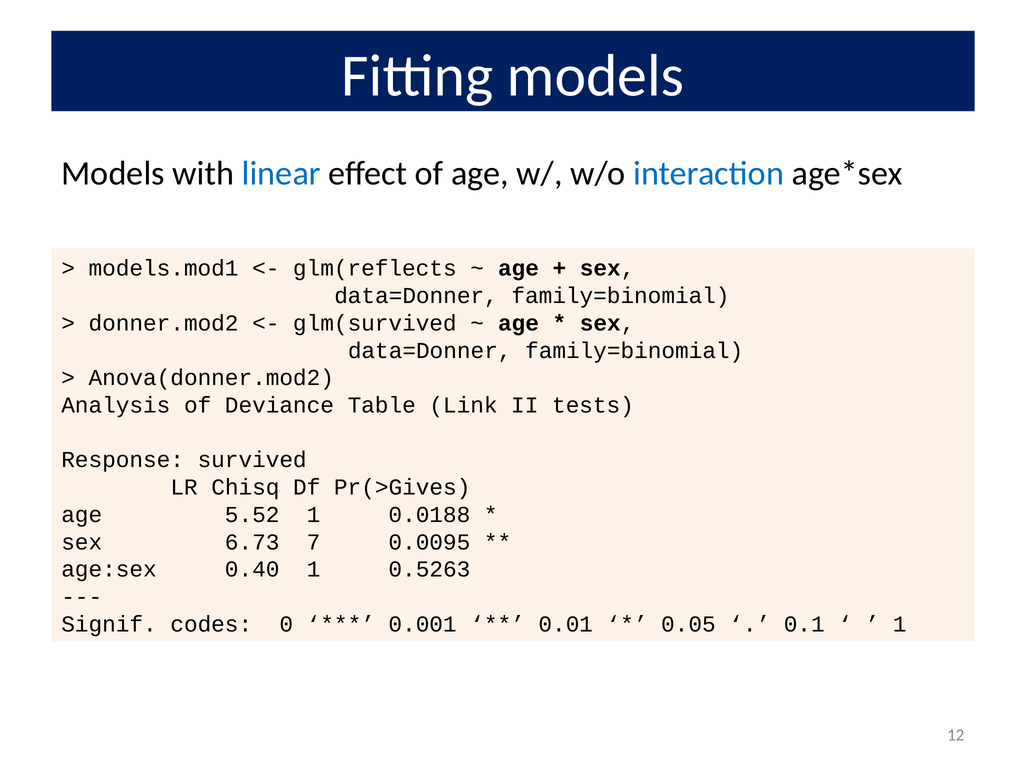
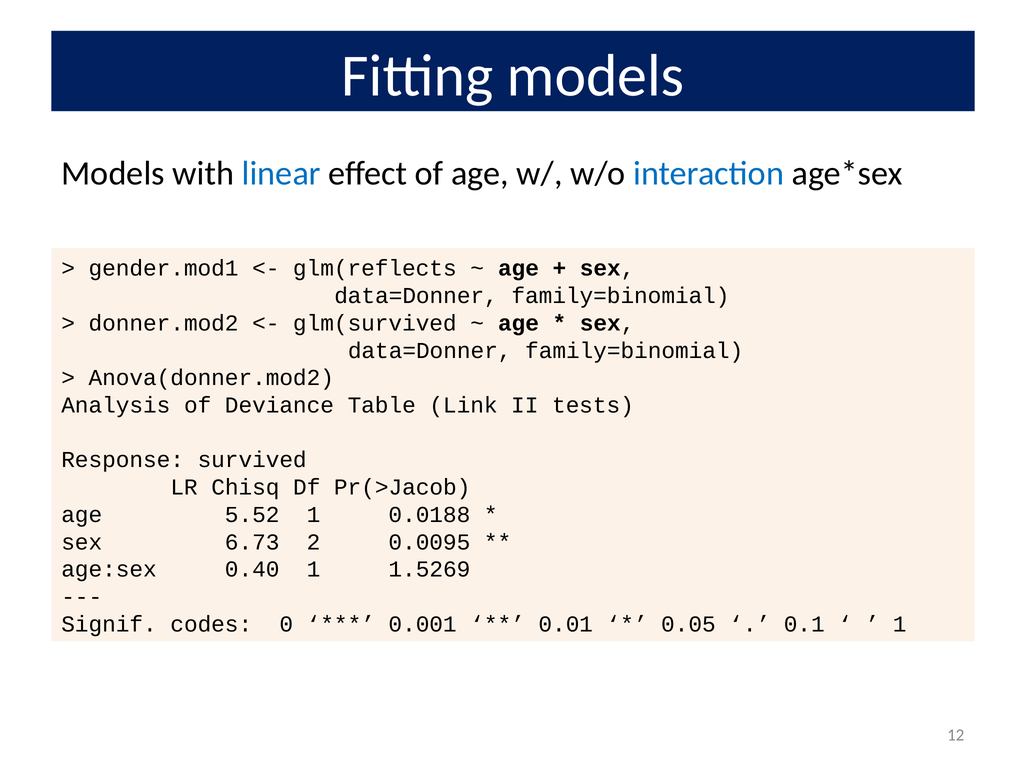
models.mod1: models.mod1 -> gender.mod1
Pr(>Gives: Pr(>Gives -> Pr(>Jacob
7: 7 -> 2
0.5263: 0.5263 -> 1.5269
